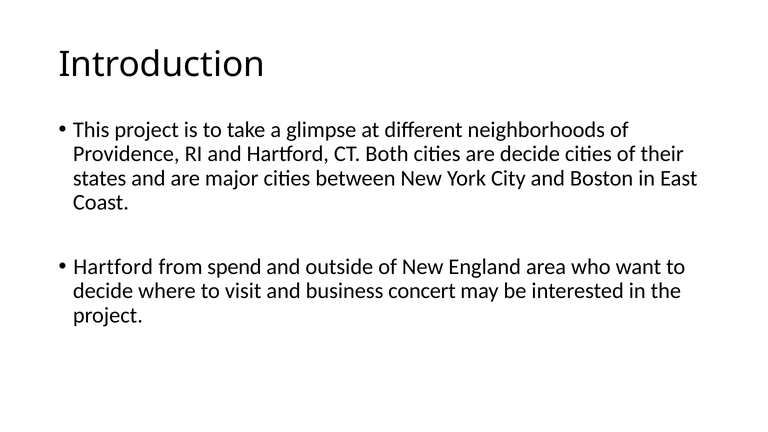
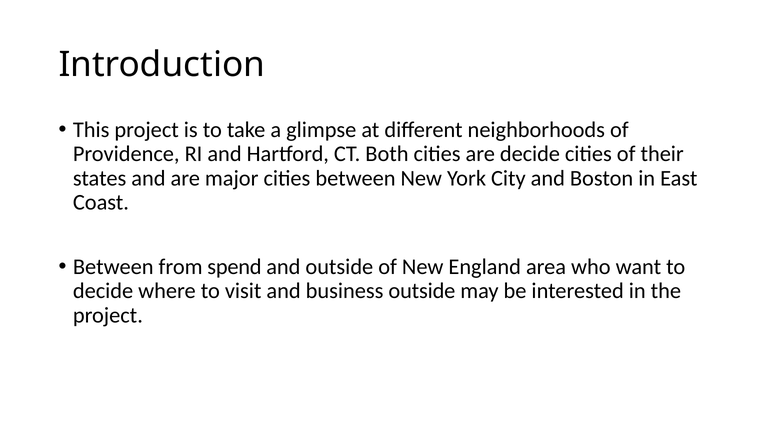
Hartford at (113, 267): Hartford -> Between
business concert: concert -> outside
